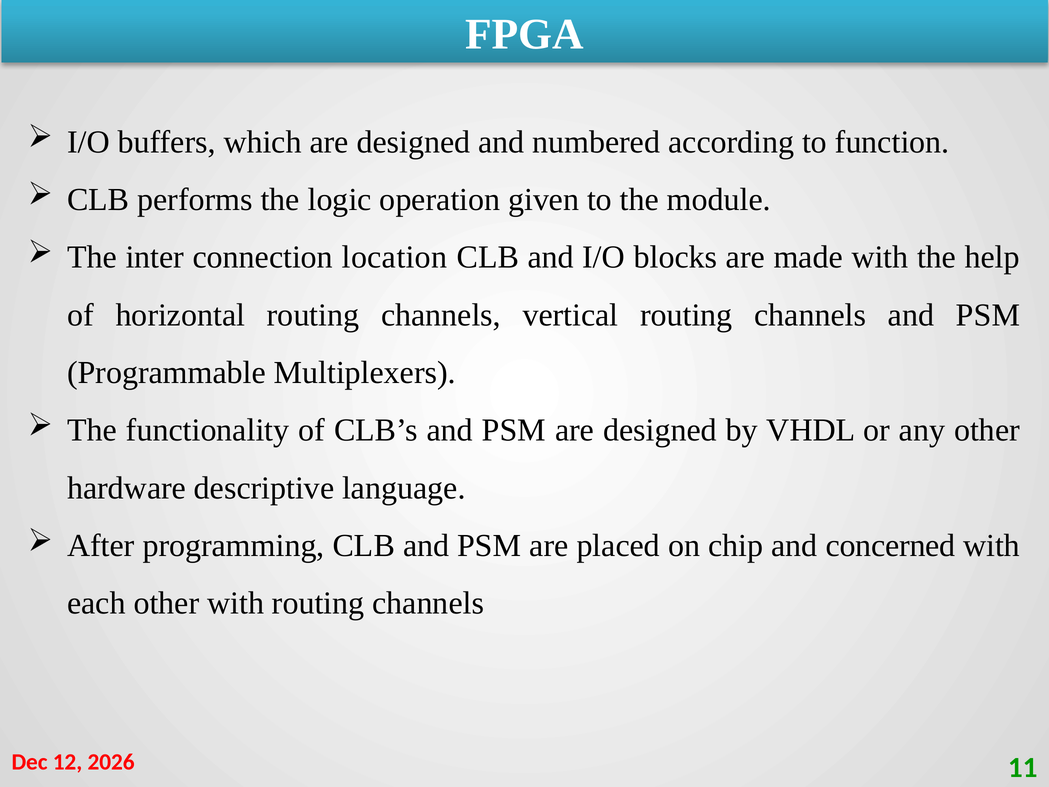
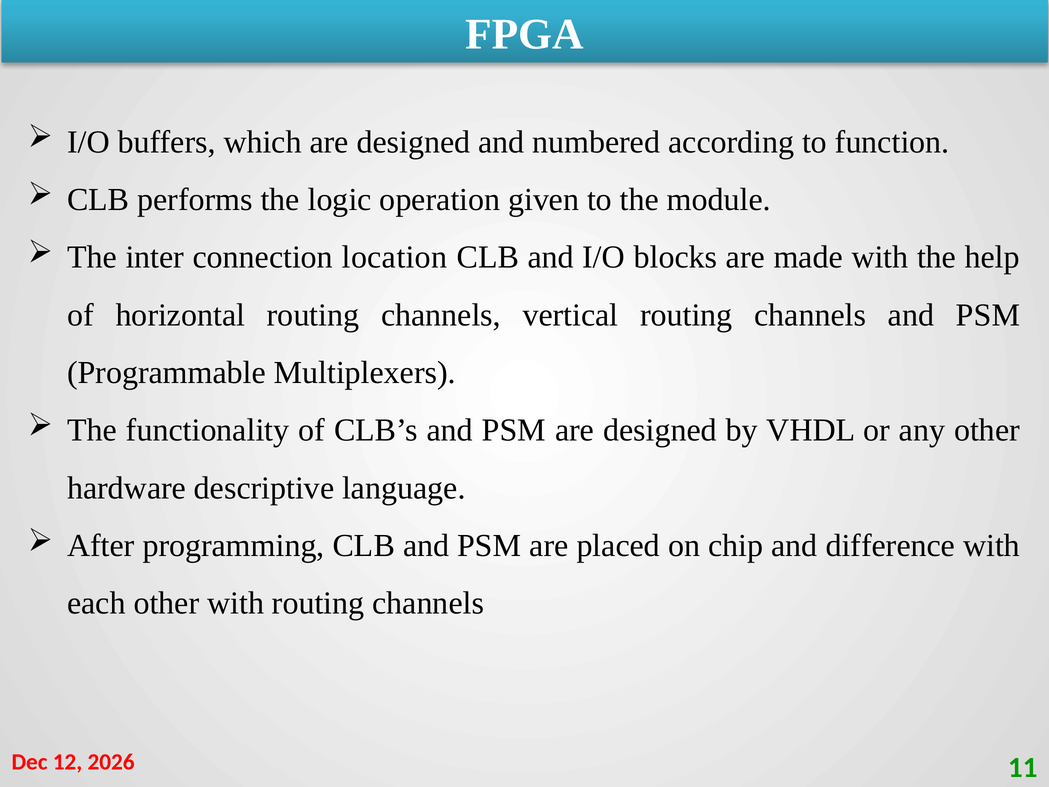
concerned: concerned -> difference
